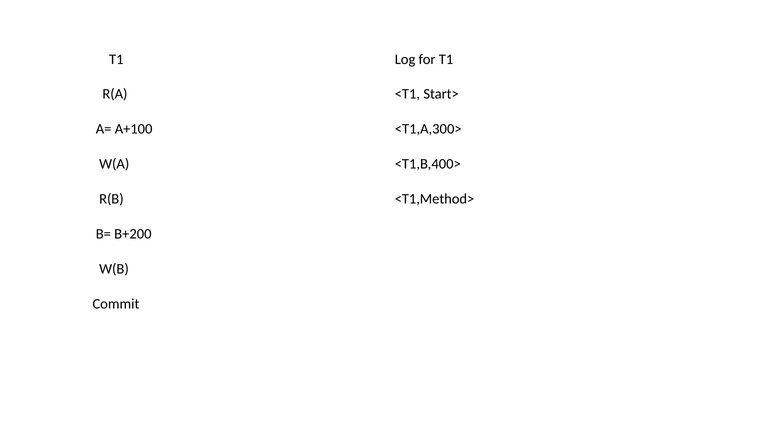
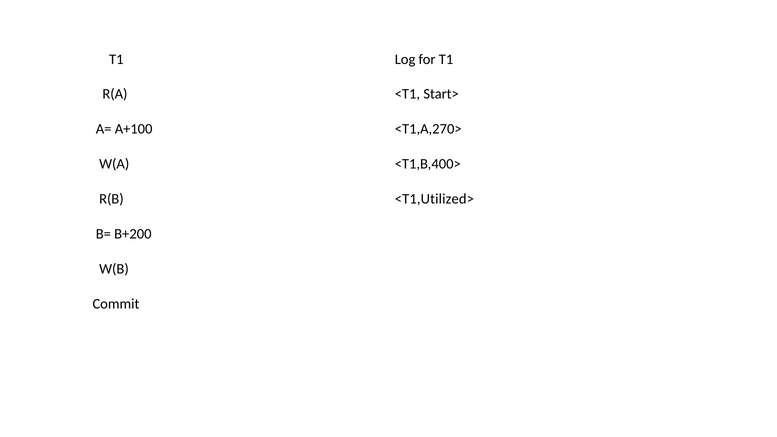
<T1,A,300>: <T1,A,300> -> <T1,A,270>
<T1,Method>: <T1,Method> -> <T1,Utilized>
